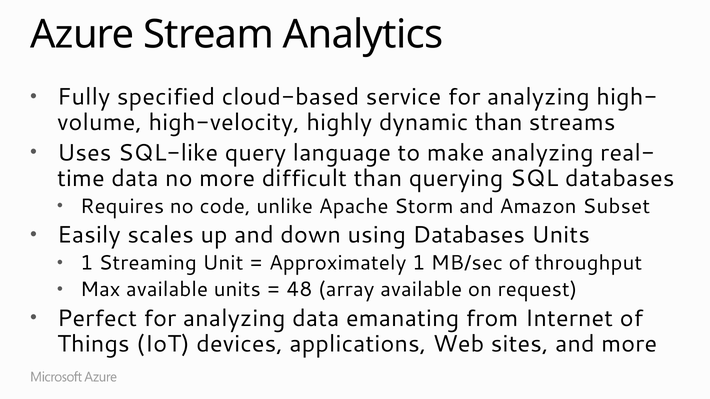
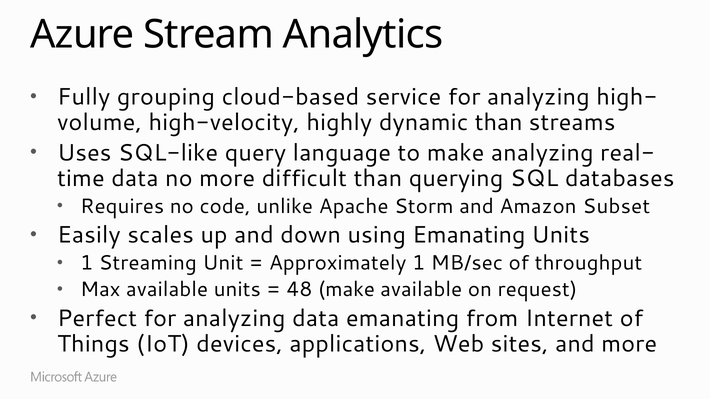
specified: specified -> grouping
using Databases: Databases -> Emanating
48 array: array -> make
